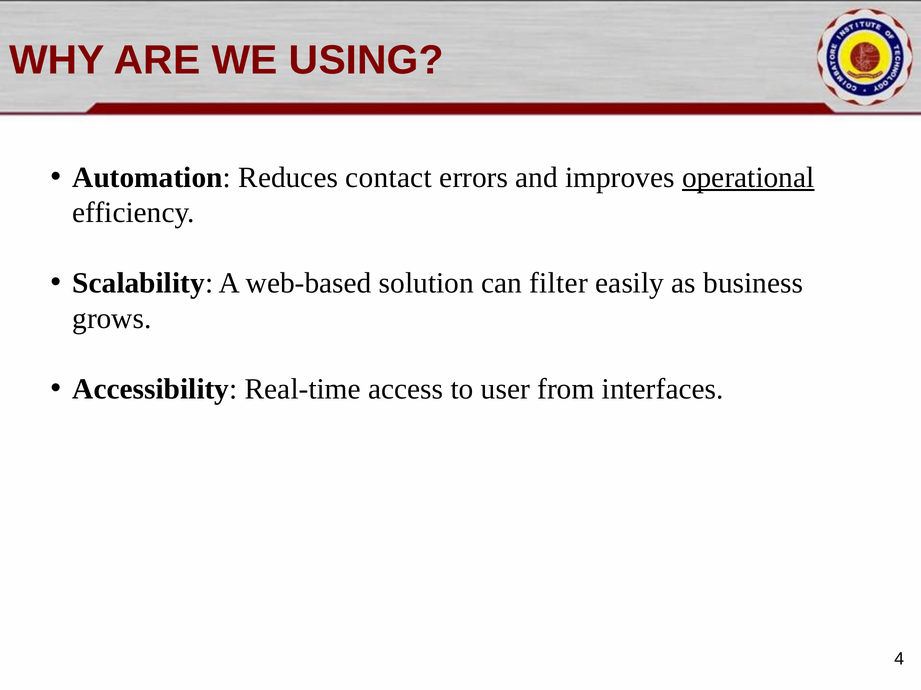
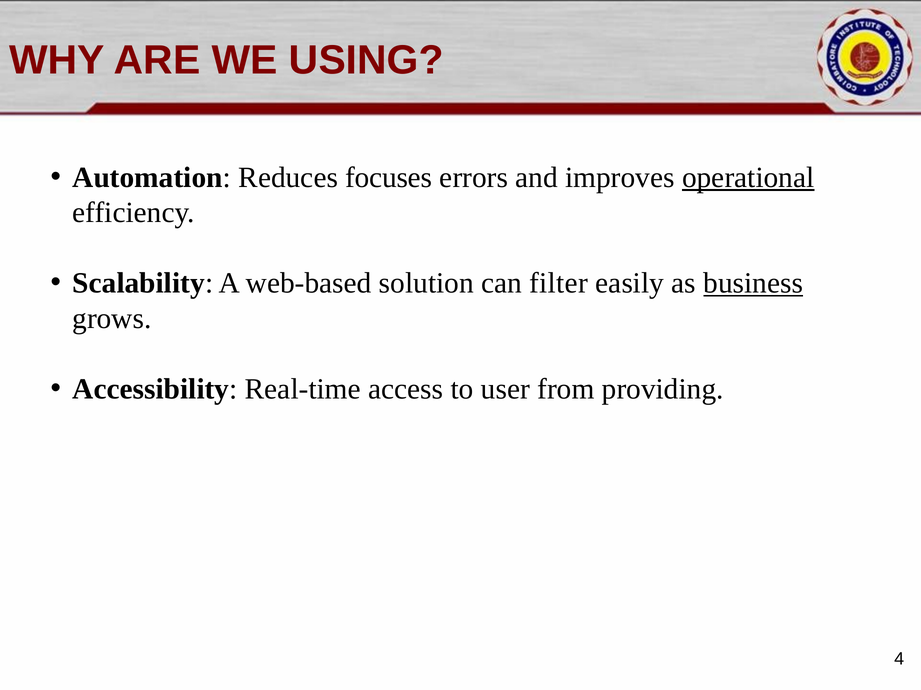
contact: contact -> focuses
business underline: none -> present
interfaces: interfaces -> providing
